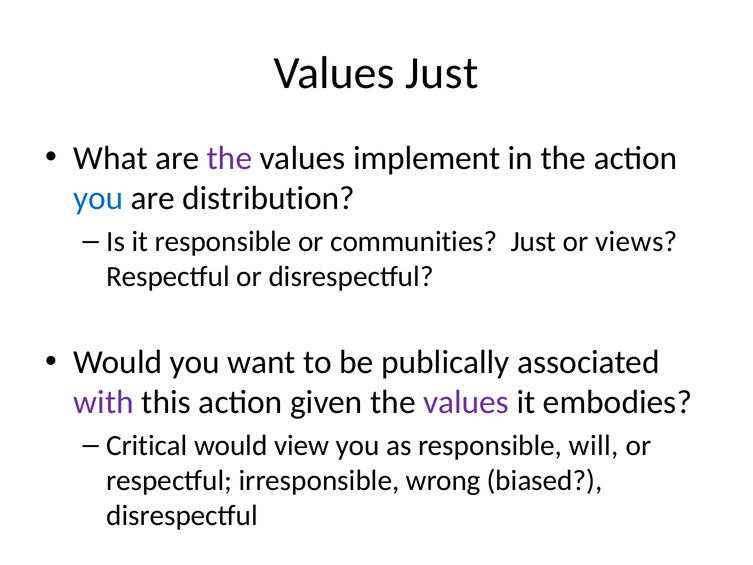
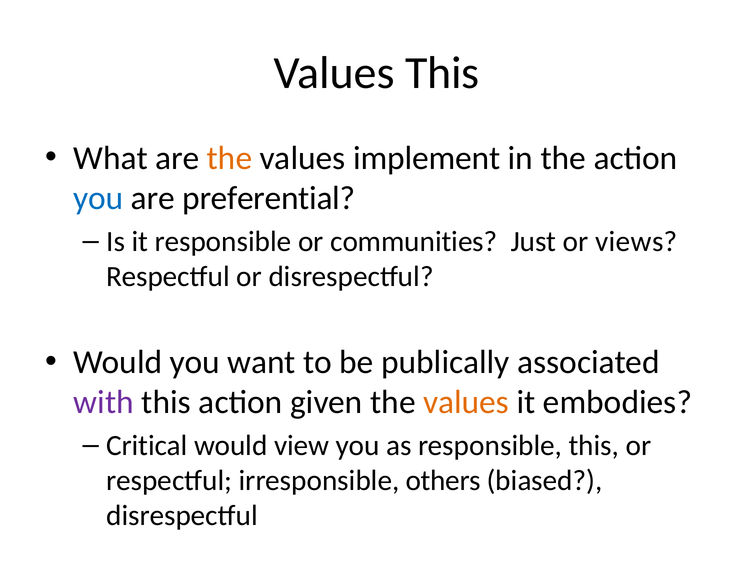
Values Just: Just -> This
the at (230, 158) colour: purple -> orange
distribution: distribution -> preferential
values at (466, 402) colour: purple -> orange
responsible will: will -> this
wrong: wrong -> others
